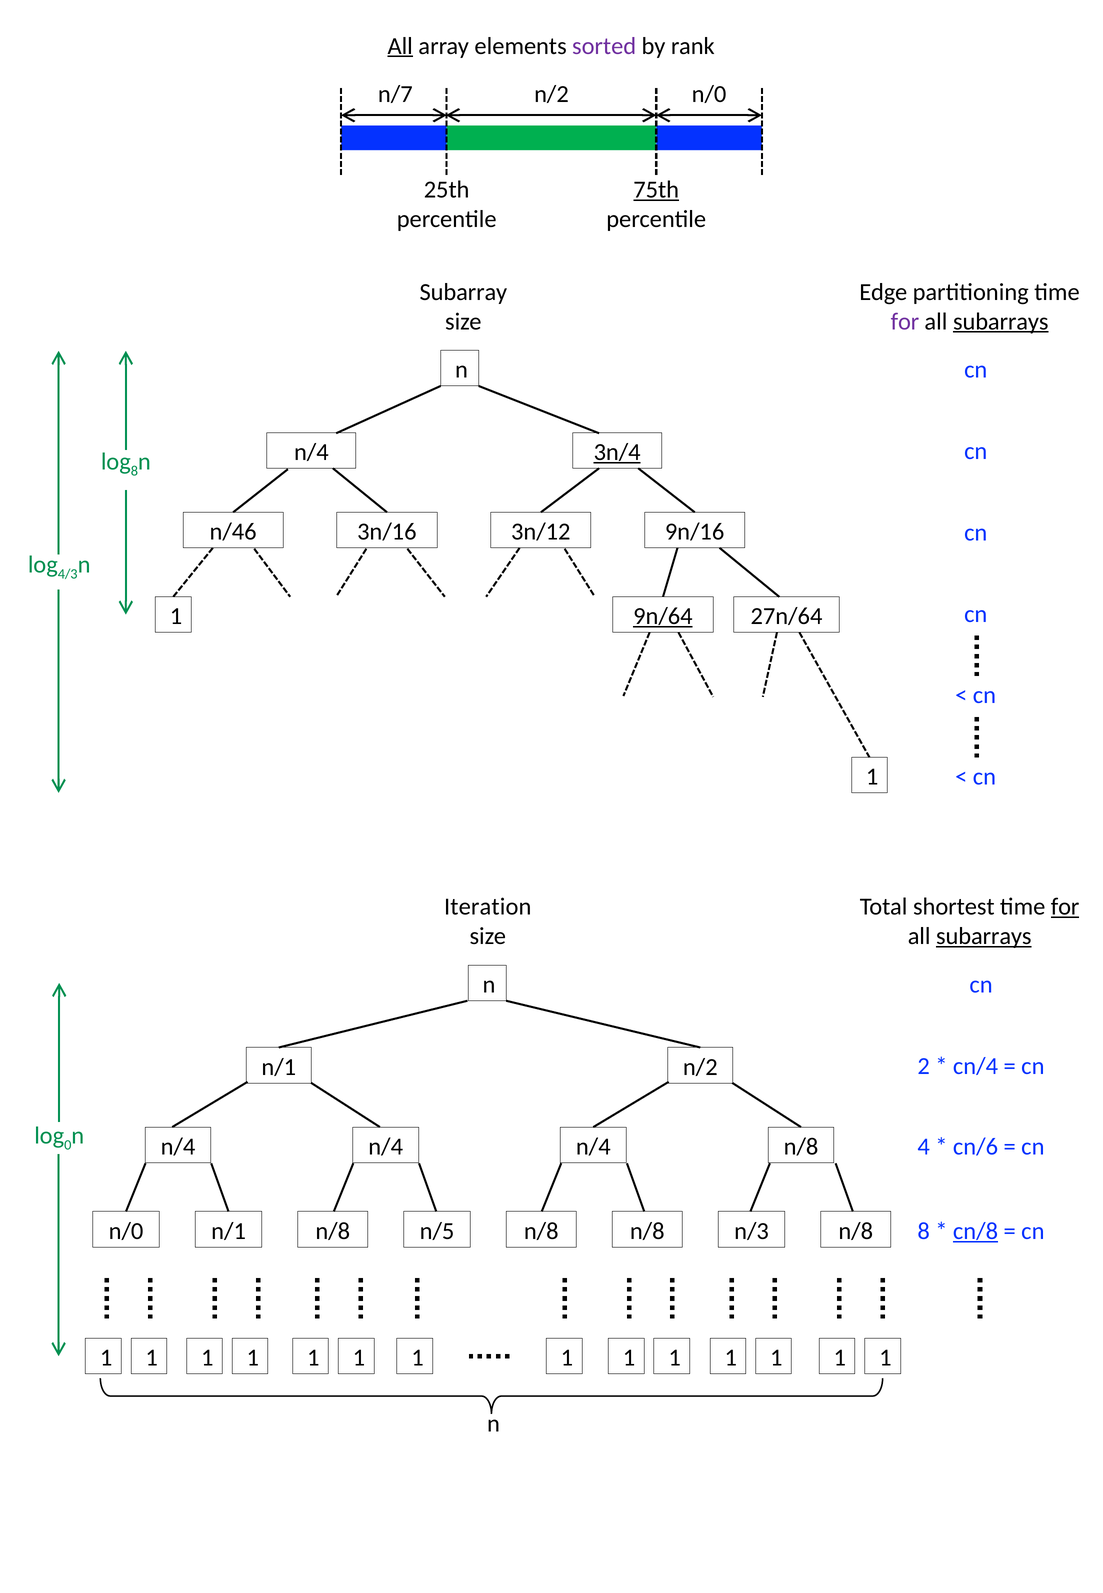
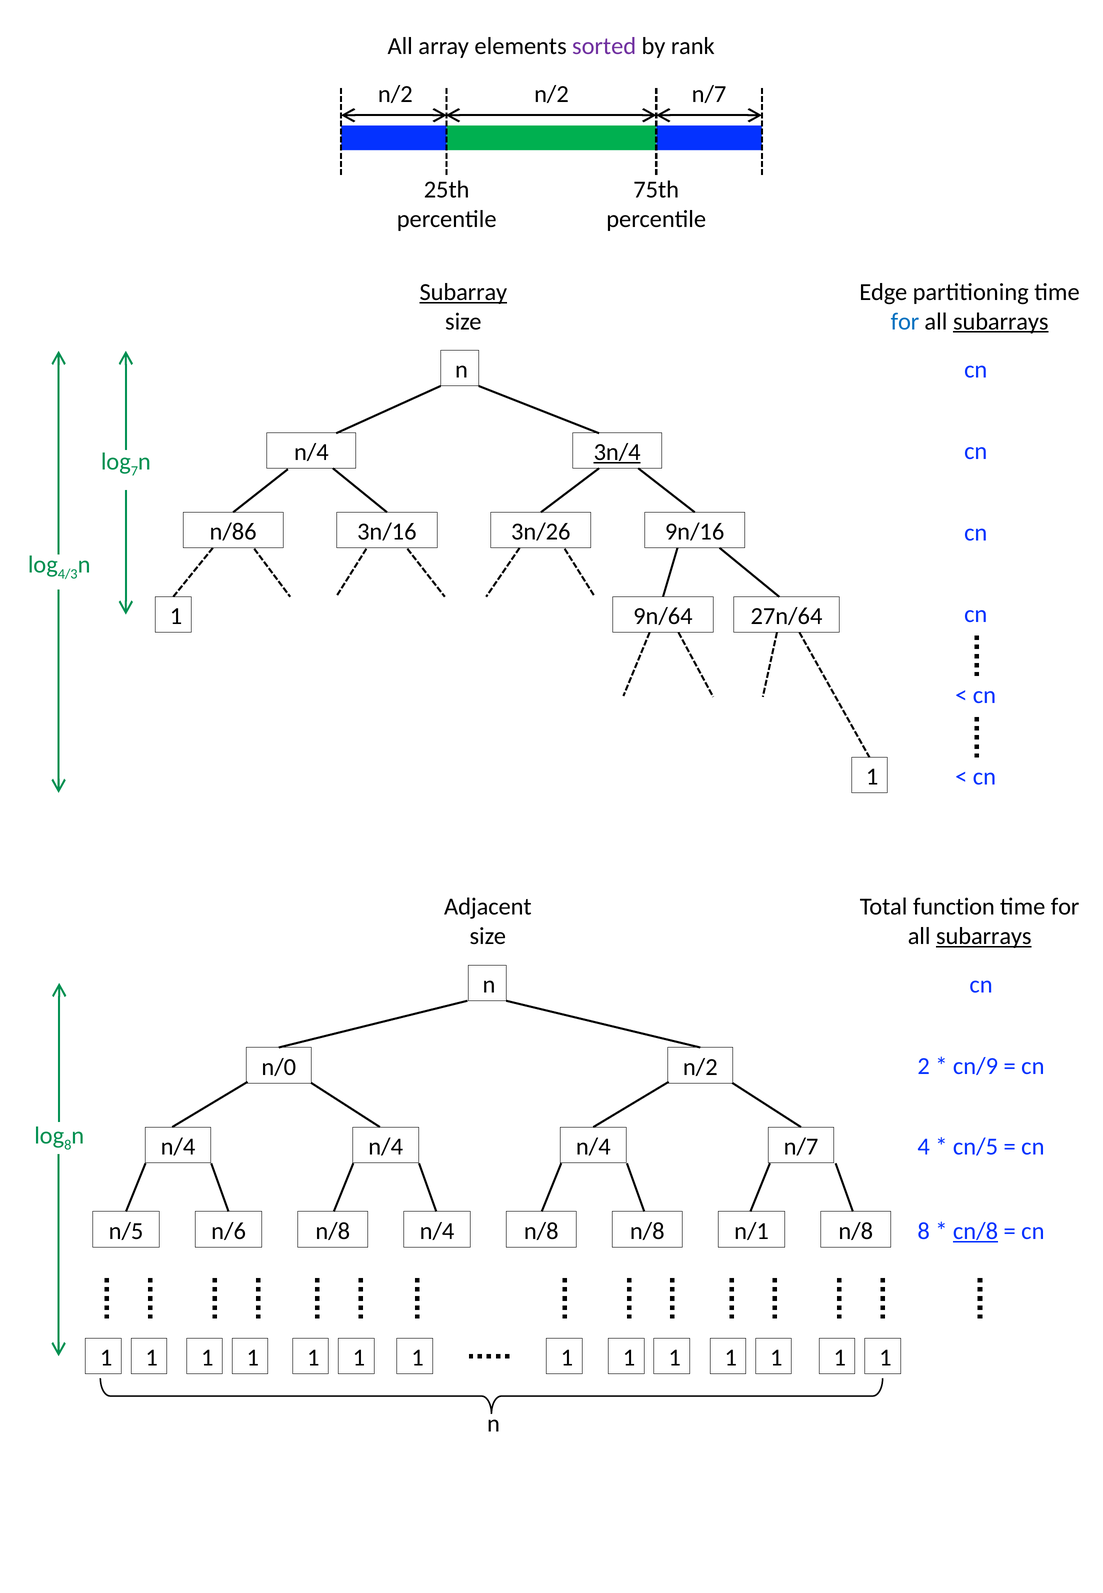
All at (400, 46) underline: present -> none
n/7 at (395, 94): n/7 -> n/2
n/2 n/0: n/0 -> n/7
75th underline: present -> none
Subarray underline: none -> present
for at (905, 321) colour: purple -> blue
8 at (134, 471): 8 -> 7
n/46: n/46 -> n/86
3n/12: 3n/12 -> 3n/26
9n/64 underline: present -> none
Iteration: Iteration -> Adjacent
shortest: shortest -> function
for at (1065, 907) underline: present -> none
cn/4: cn/4 -> cn/9
n/1 at (279, 1067): n/1 -> n/0
0 at (68, 1145): 0 -> 8
n/4 n/8: n/8 -> n/7
cn/6: cn/6 -> cn/5
n/0 at (126, 1231): n/0 -> n/5
n/1 at (229, 1231): n/1 -> n/6
n/5 at (437, 1231): n/5 -> n/4
n/3: n/3 -> n/1
